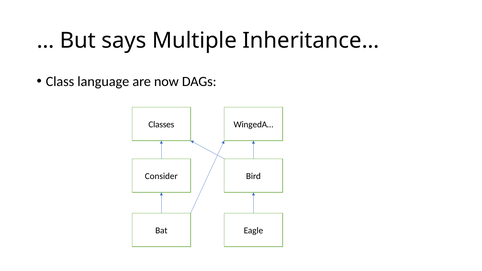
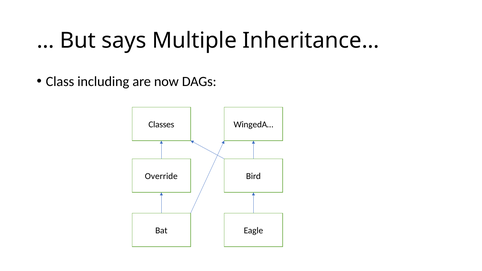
language: language -> including
Consider: Consider -> Override
